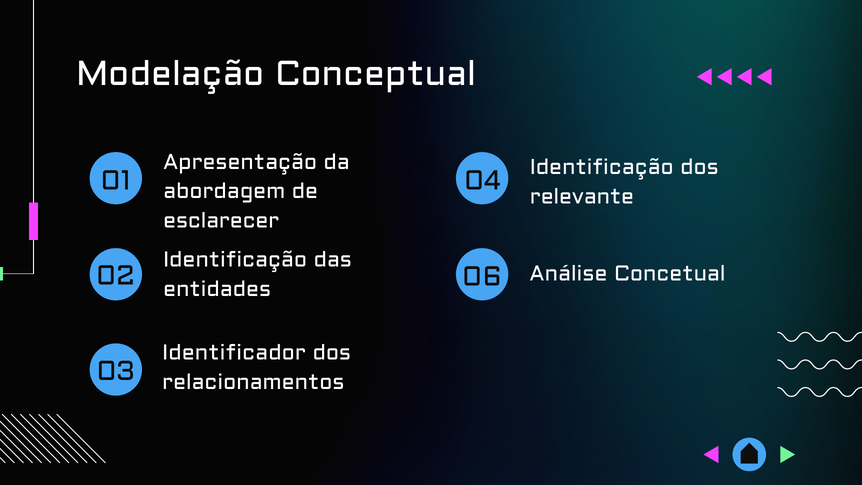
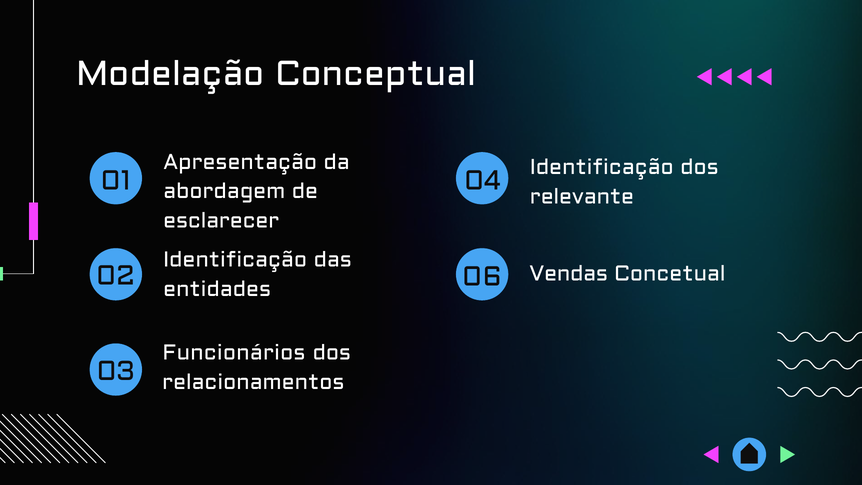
Análise: Análise -> Vendas
Identificador: Identificador -> Funcionários
